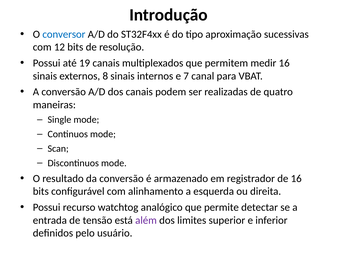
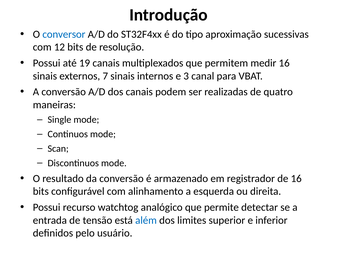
8: 8 -> 7
7: 7 -> 3
além colour: purple -> blue
